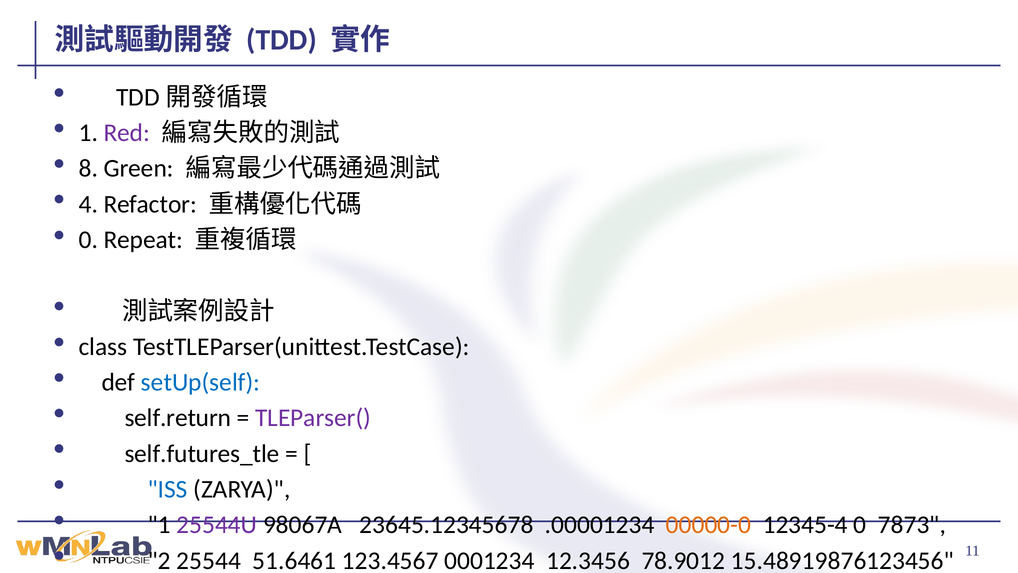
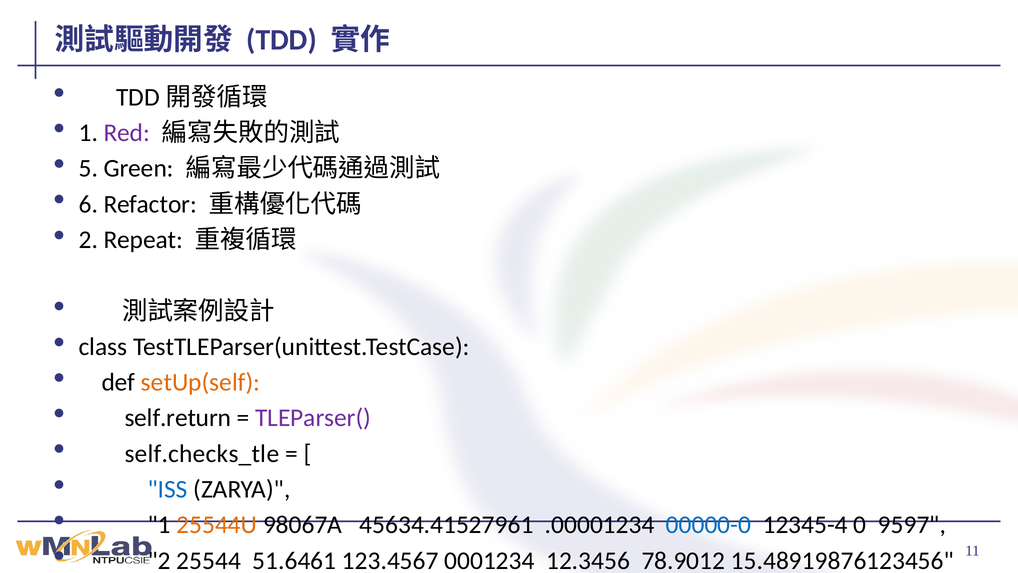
8: 8 -> 5
4: 4 -> 6
0 at (88, 240): 0 -> 2
setUp(self colour: blue -> orange
self.futures_tle: self.futures_tle -> self.checks_tle
25544U at (217, 525) colour: purple -> orange
23645.12345678: 23645.12345678 -> 45634.41527961
00000-0 at (708, 525) colour: orange -> blue
7873: 7873 -> 9597
